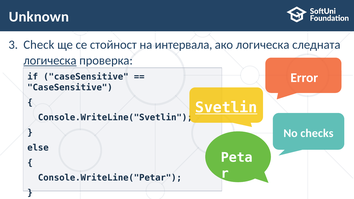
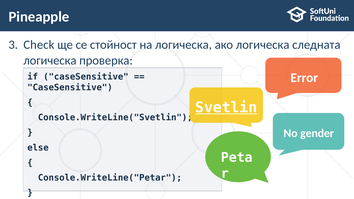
Unknown: Unknown -> Pineapple
на интервала: интервала -> логическа
логическа at (50, 61) underline: present -> none
checks: checks -> gender
